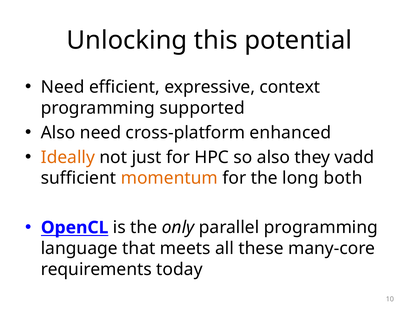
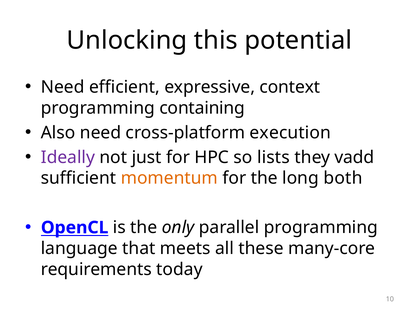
supported: supported -> containing
enhanced: enhanced -> execution
Ideally colour: orange -> purple
so also: also -> lists
